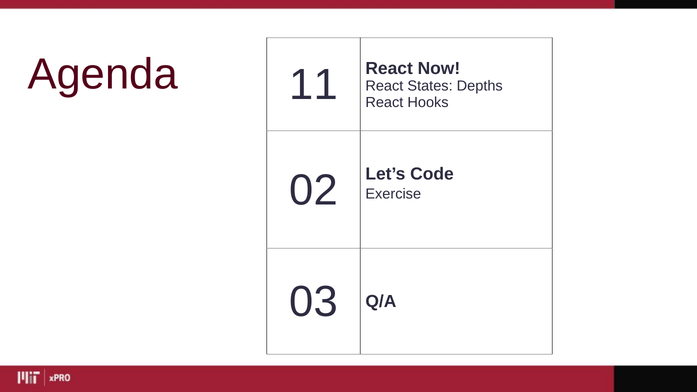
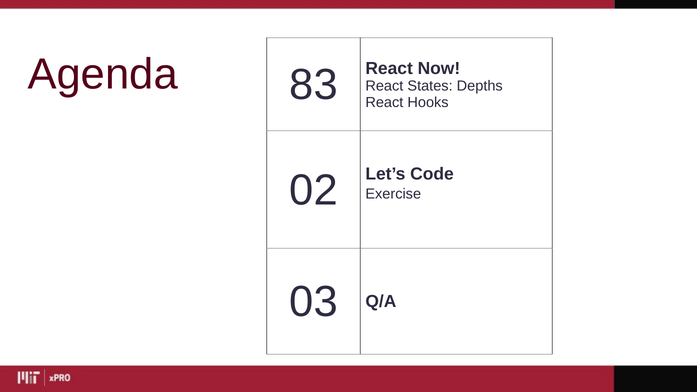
11: 11 -> 83
